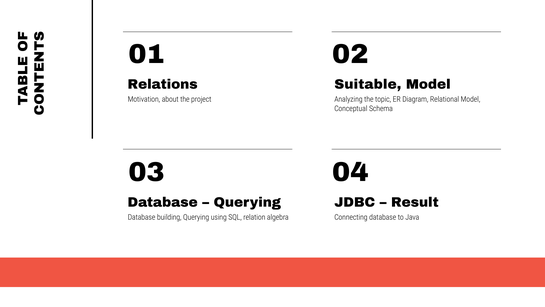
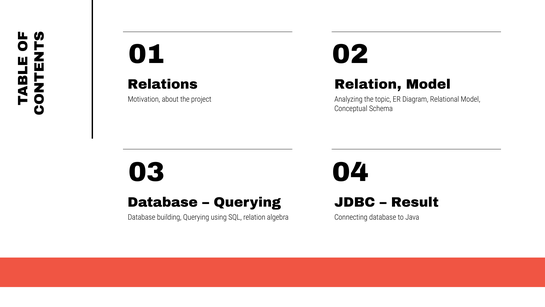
Suitable at (368, 84): Suitable -> Relation
